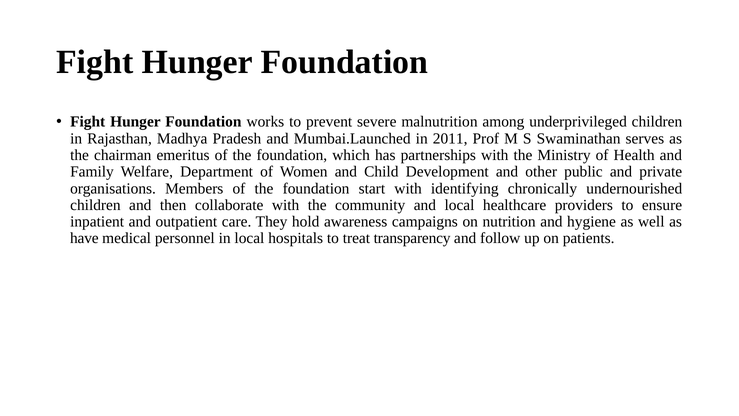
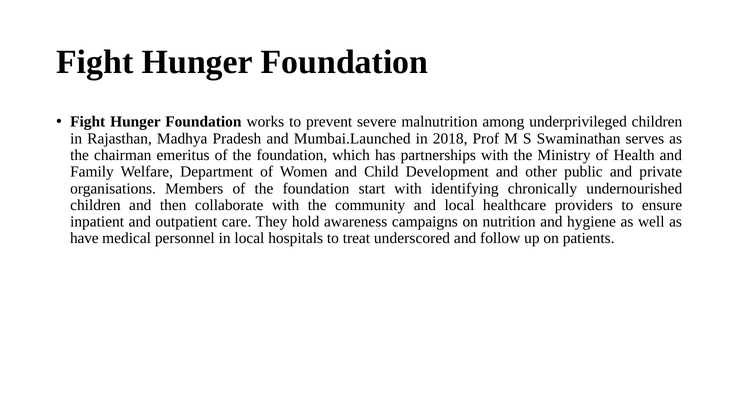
2011: 2011 -> 2018
transparency: transparency -> underscored
